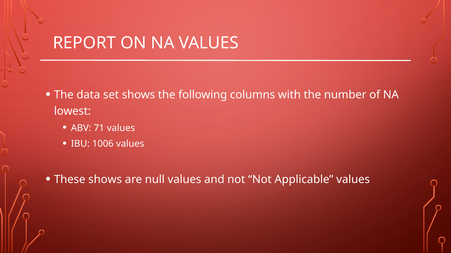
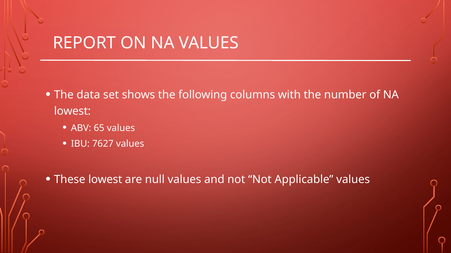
71: 71 -> 65
1006: 1006 -> 7627
These shows: shows -> lowest
